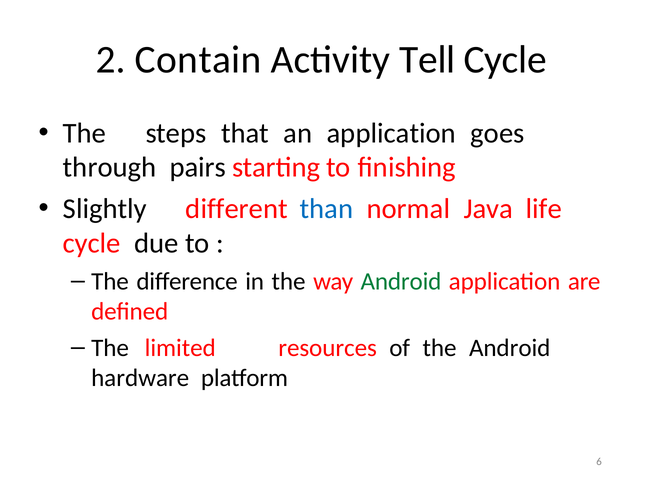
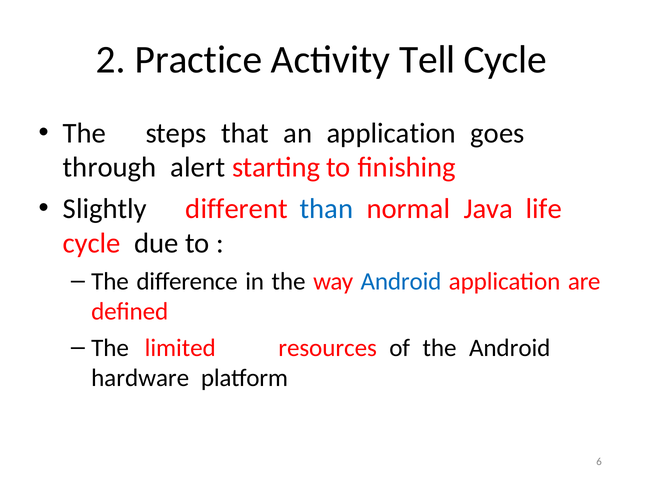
Contain: Contain -> Practice
pairs: pairs -> alert
Android at (401, 282) colour: green -> blue
